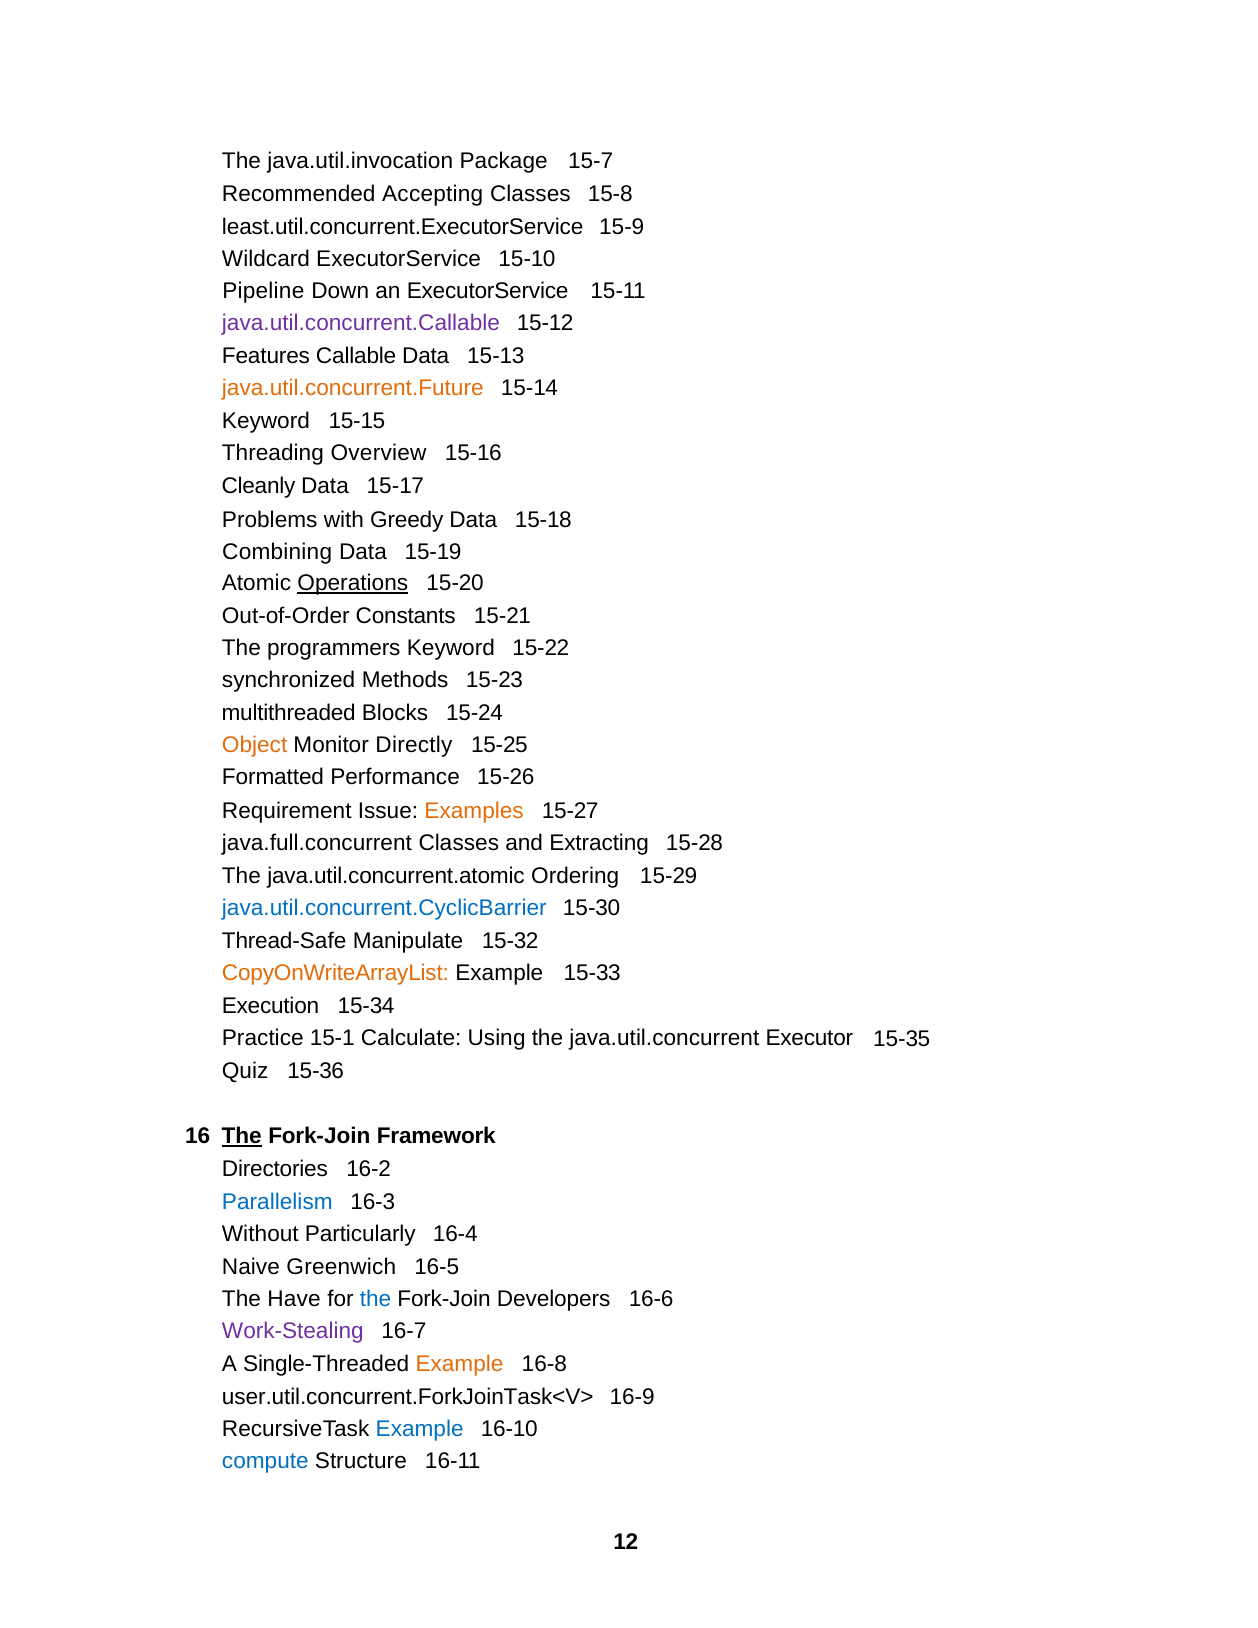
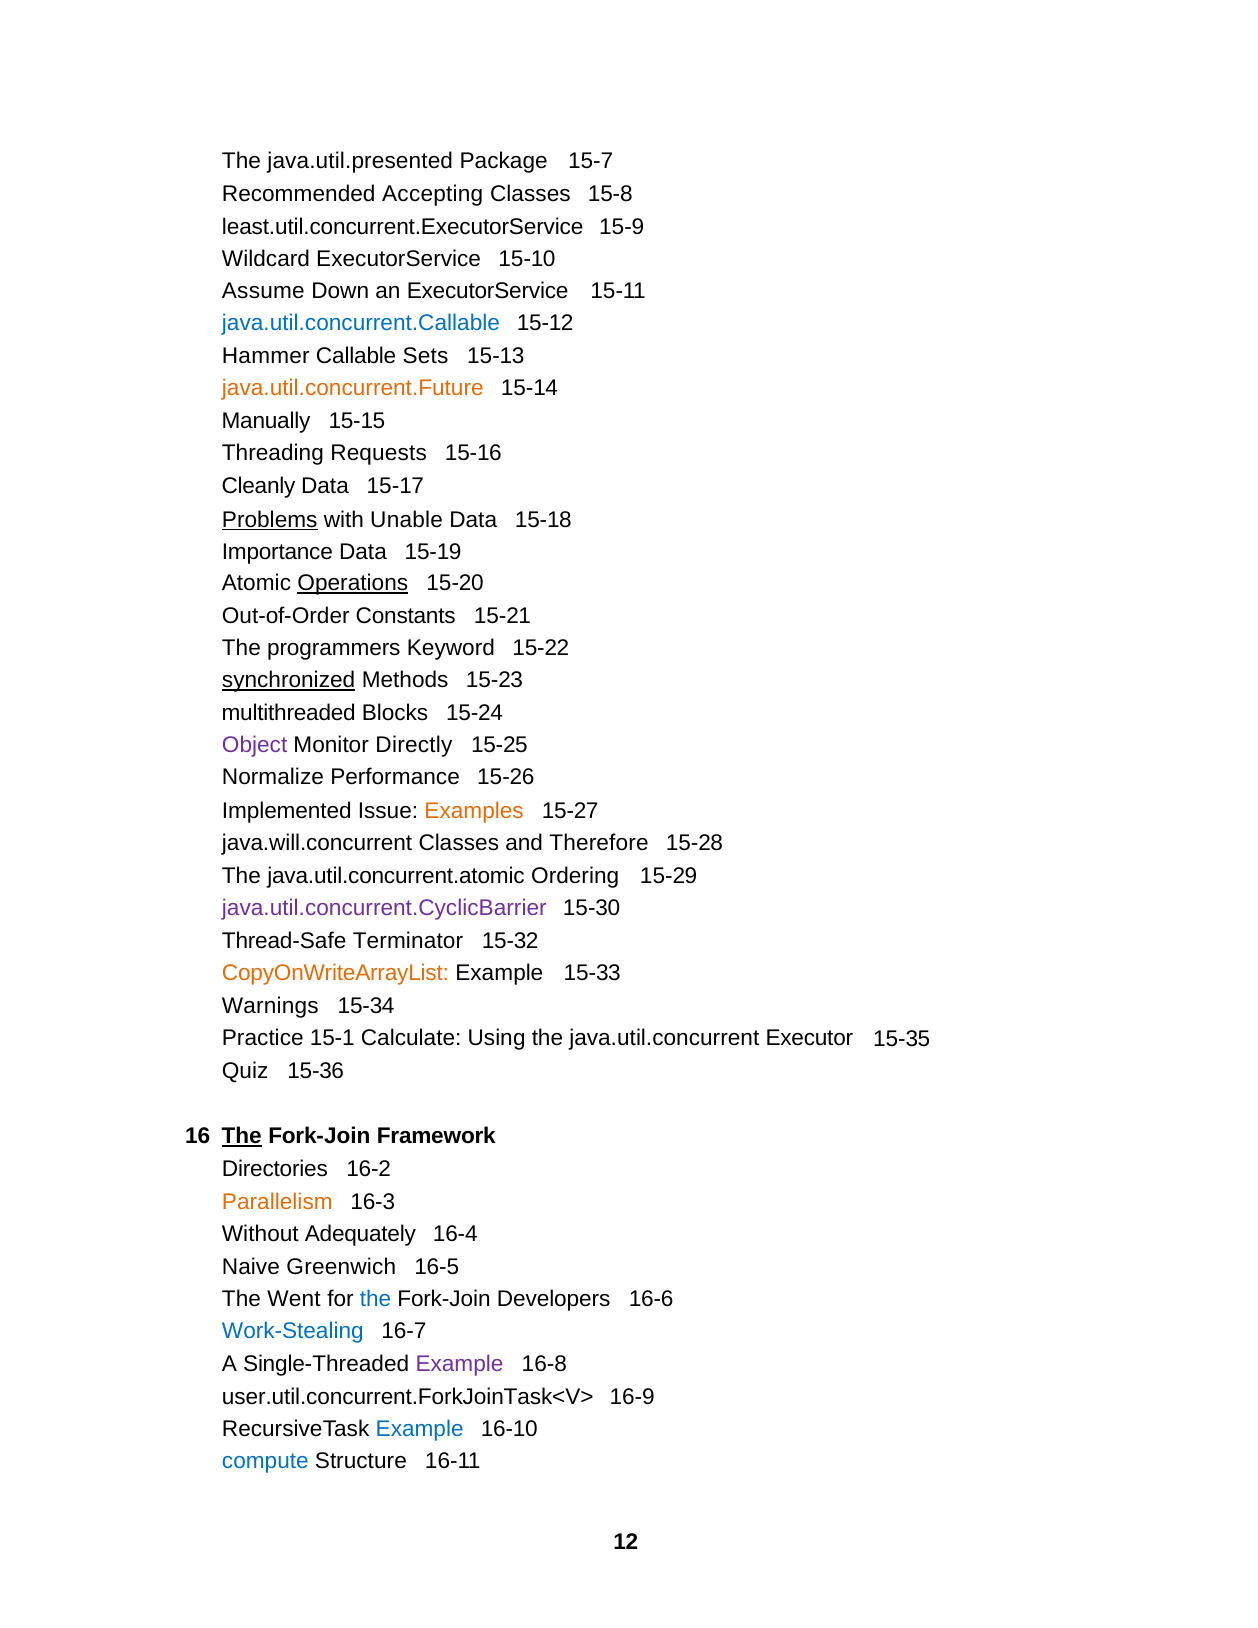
java.util.invocation: java.util.invocation -> java.util.presented
Pipeline: Pipeline -> Assume
java.util.concurrent.Callable colour: purple -> blue
Features: Features -> Hammer
Callable Data: Data -> Sets
Keyword at (266, 421): Keyword -> Manually
Overview: Overview -> Requests
Problems underline: none -> present
Greedy: Greedy -> Unable
Combining: Combining -> Importance
synchronized underline: none -> present
Object colour: orange -> purple
Formatted: Formatted -> Normalize
Requirement: Requirement -> Implemented
java.full.concurrent: java.full.concurrent -> java.will.concurrent
Extracting: Extracting -> Therefore
java.util.concurrent.CyclicBarrier colour: blue -> purple
Manipulate: Manipulate -> Terminator
Execution: Execution -> Warnings
Parallelism colour: blue -> orange
Particularly: Particularly -> Adequately
Have: Have -> Went
Work-Stealing colour: purple -> blue
Example at (459, 1364) colour: orange -> purple
